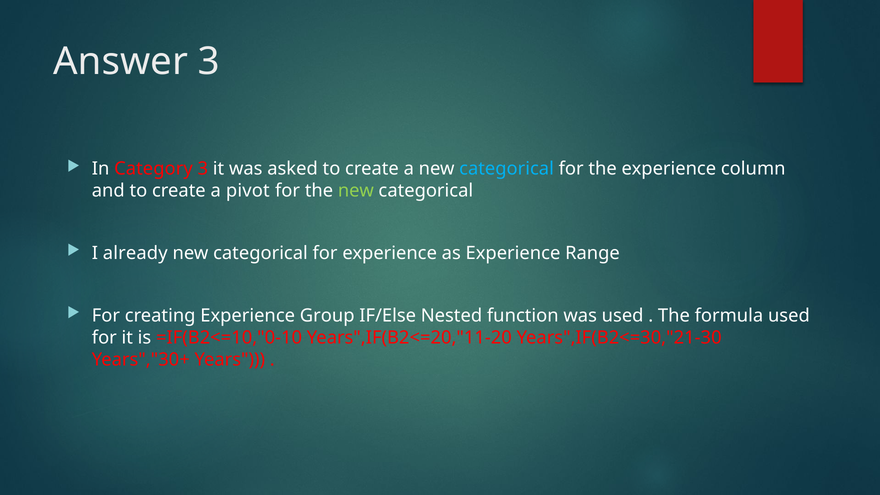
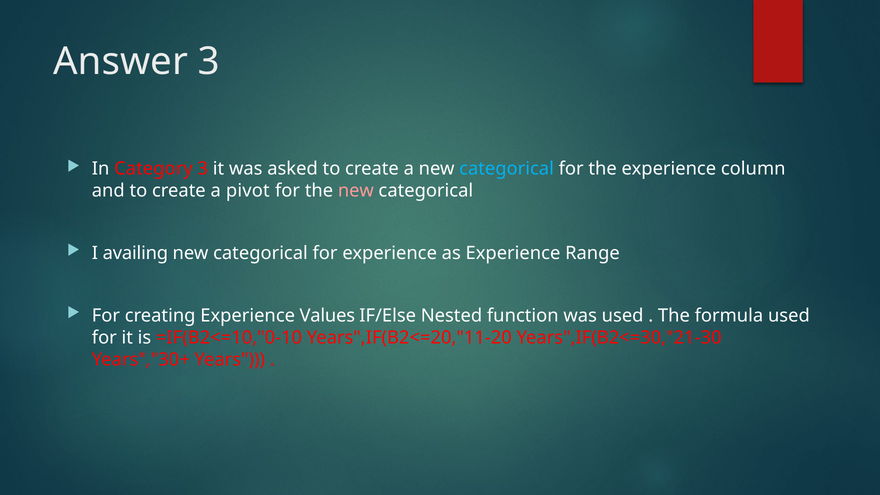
new at (356, 191) colour: light green -> pink
already: already -> availing
Group: Group -> Values
